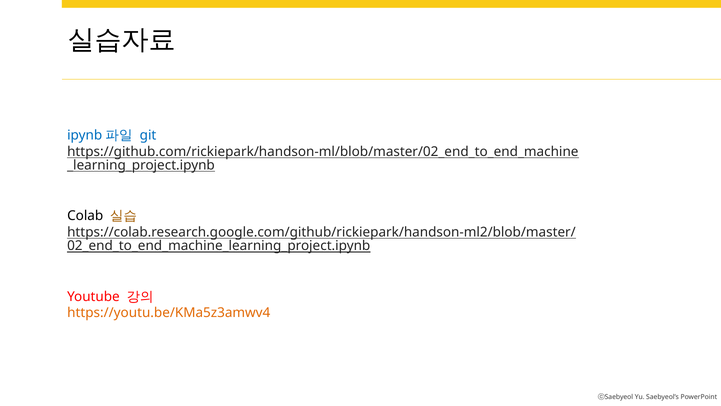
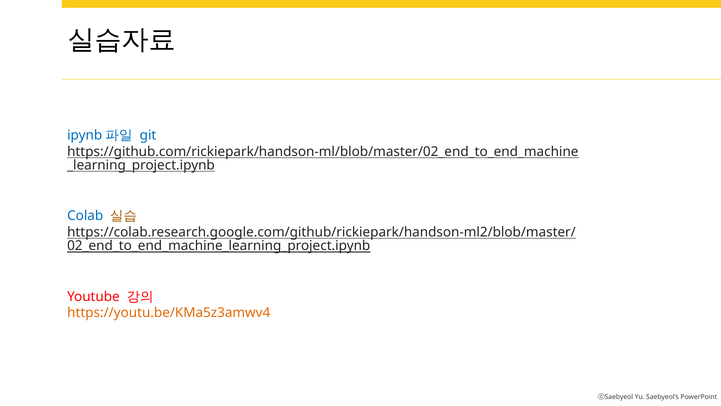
Colab colour: black -> blue
